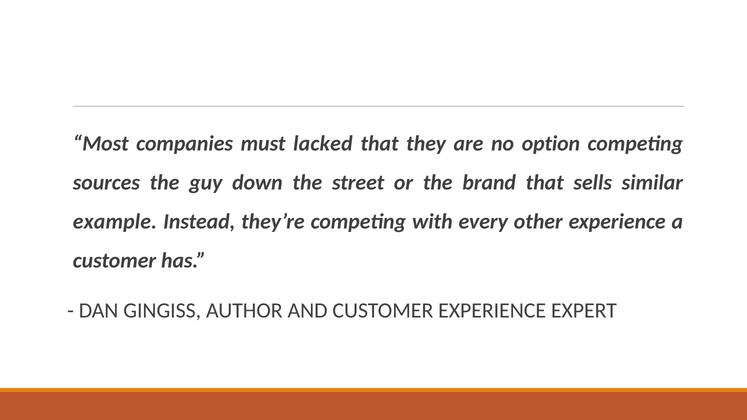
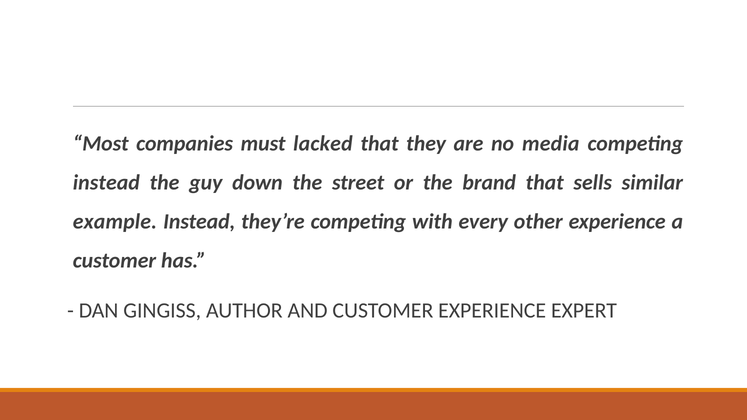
option: option -> media
sources at (106, 183): sources -> instead
